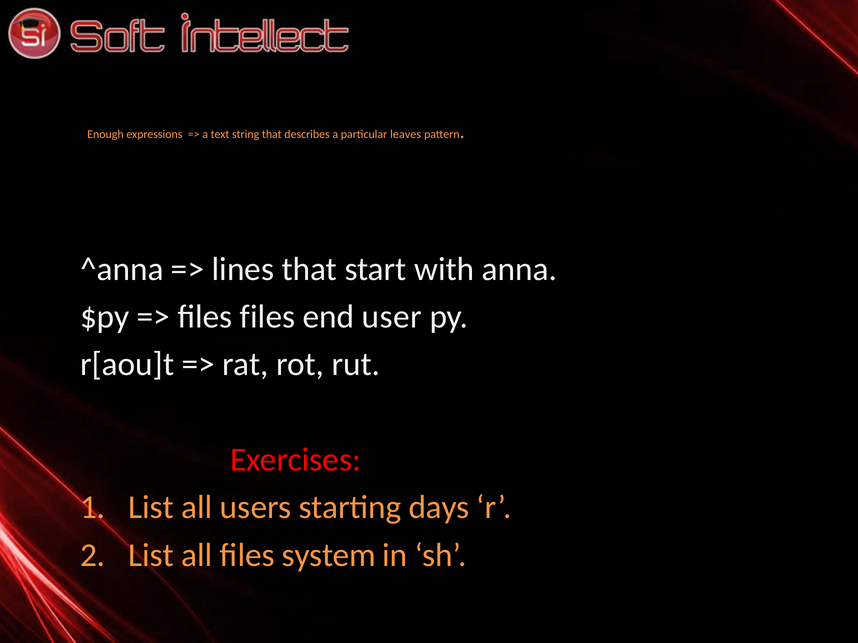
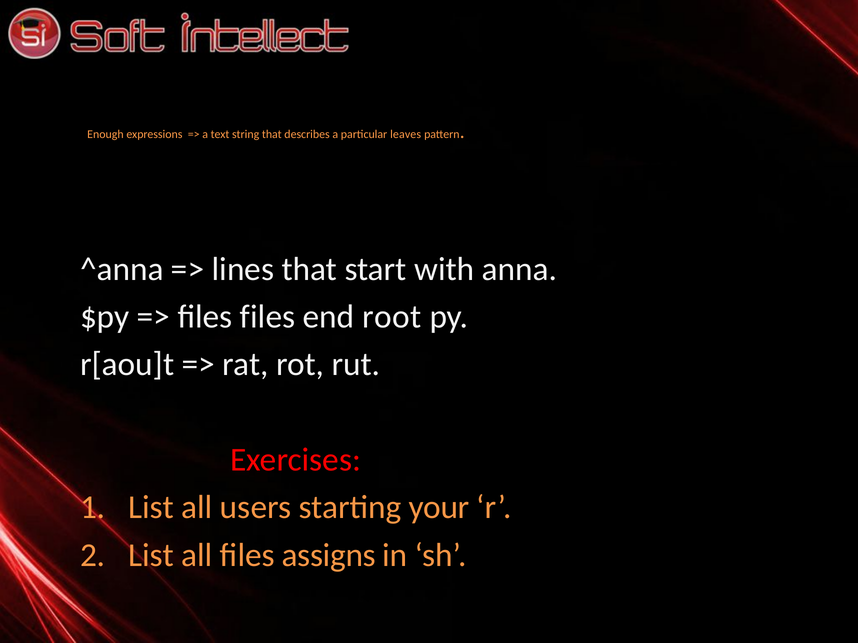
user: user -> root
days: days -> your
system: system -> assigns
